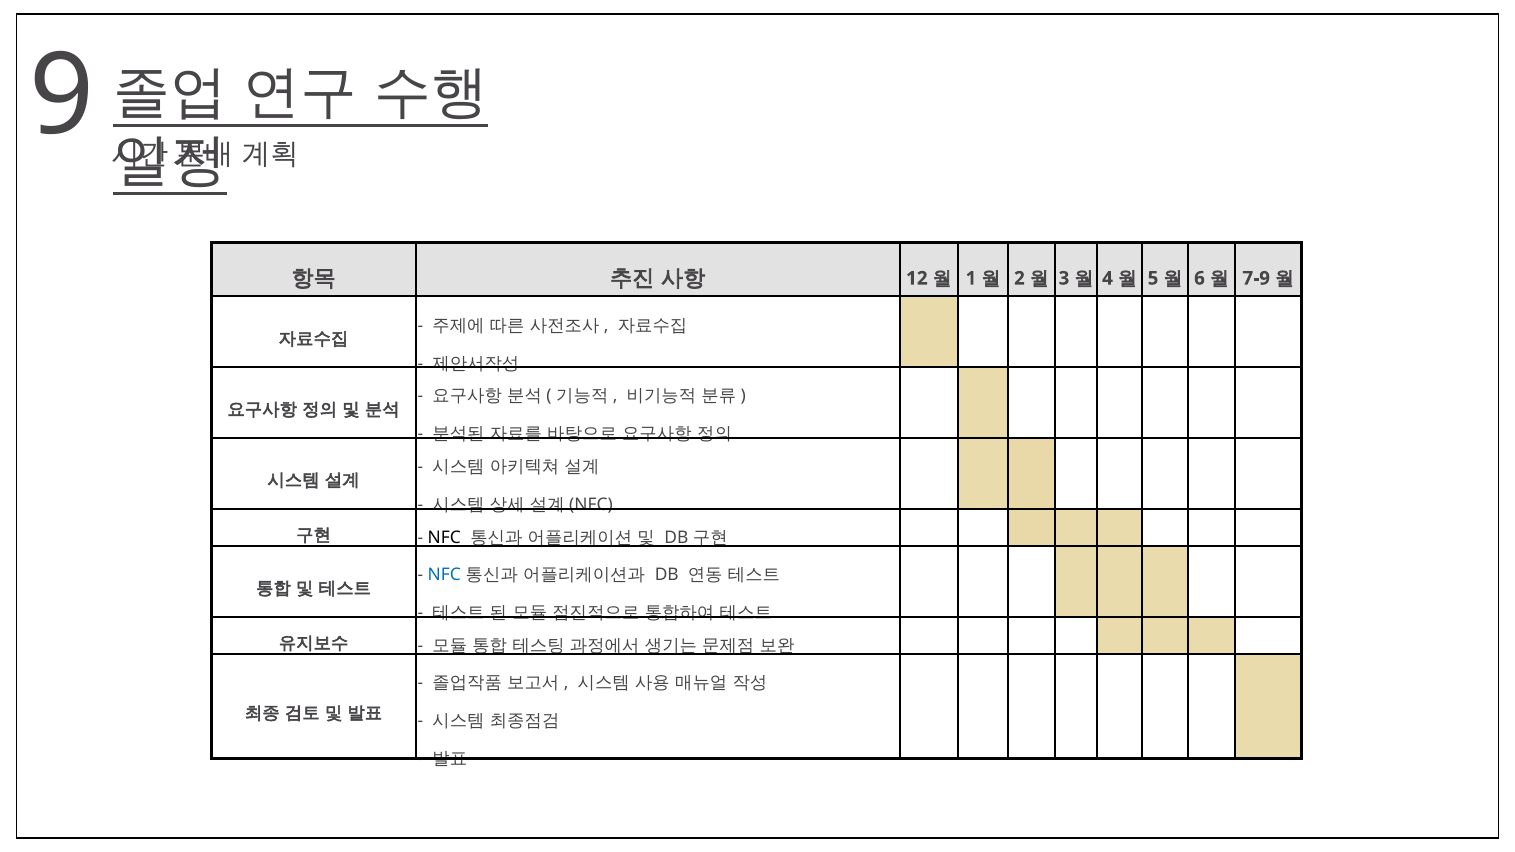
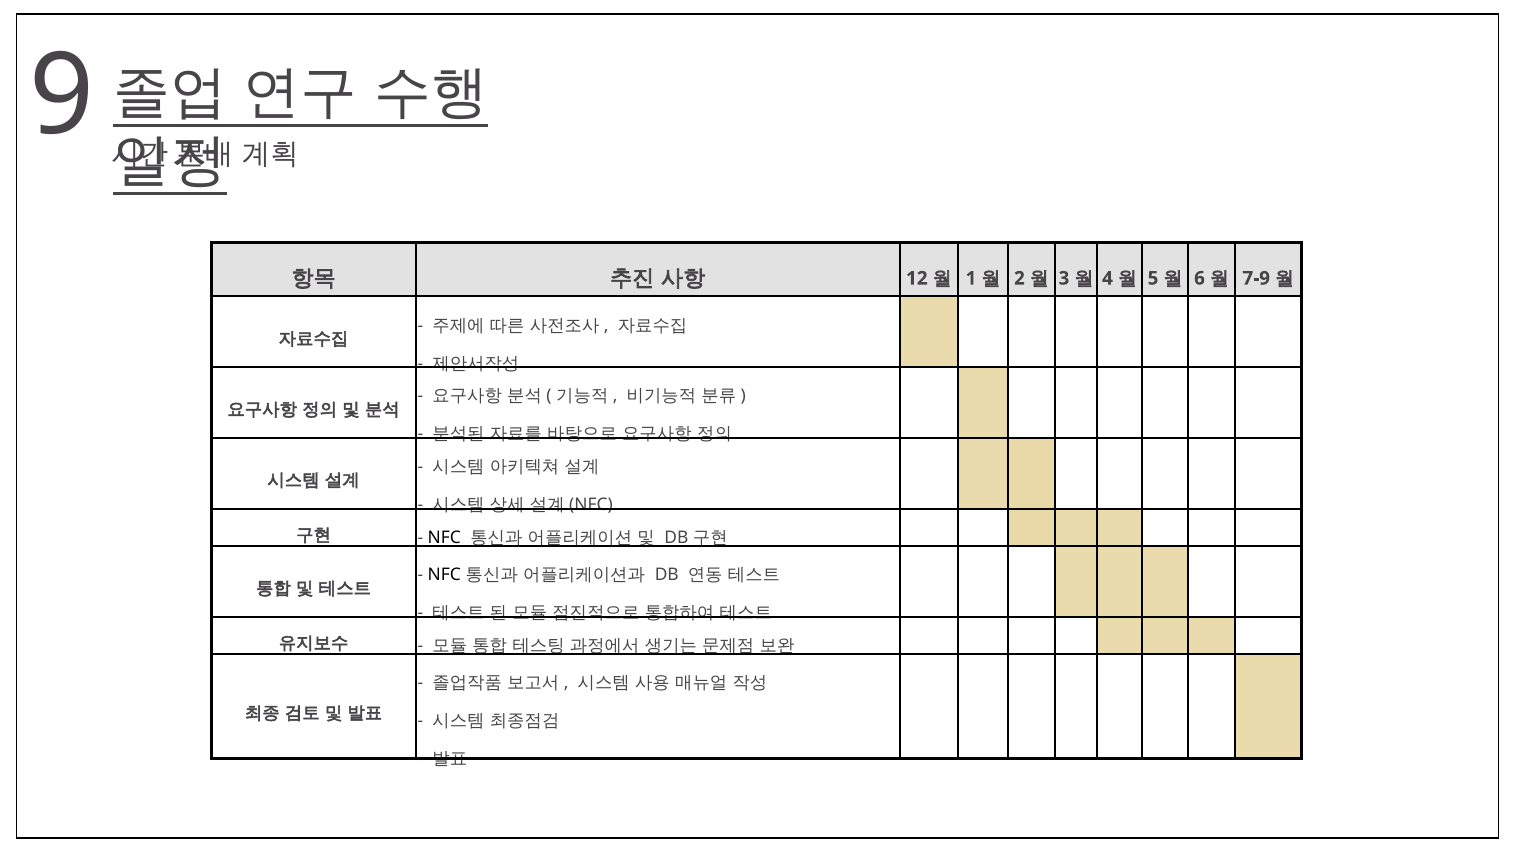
NFC at (444, 575) colour: blue -> black
